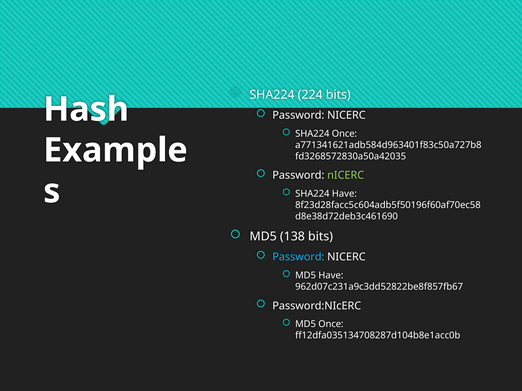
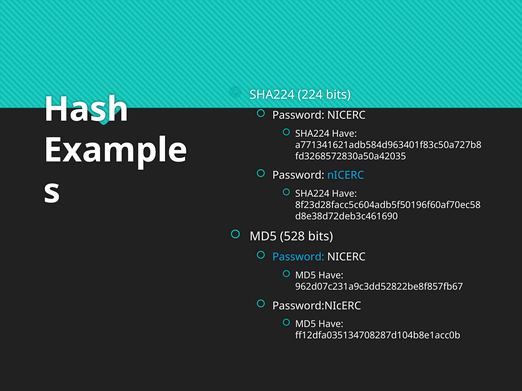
Once at (344, 134): Once -> Have
nICERC at (346, 176) colour: light green -> light blue
138: 138 -> 528
Once at (331, 325): Once -> Have
